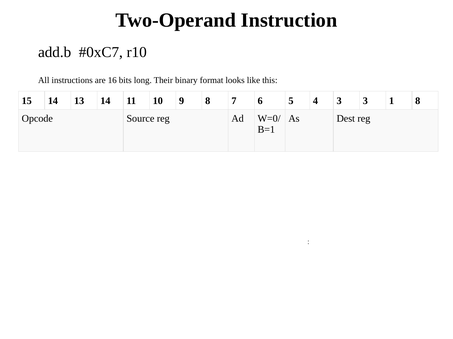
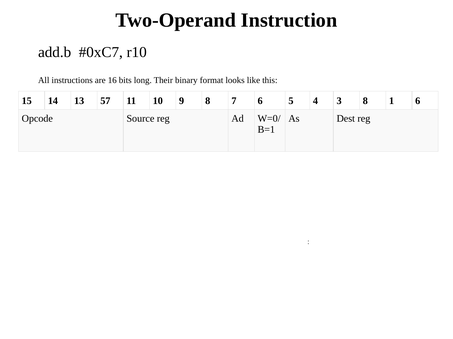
13 14: 14 -> 57
3 3: 3 -> 8
1 8: 8 -> 6
